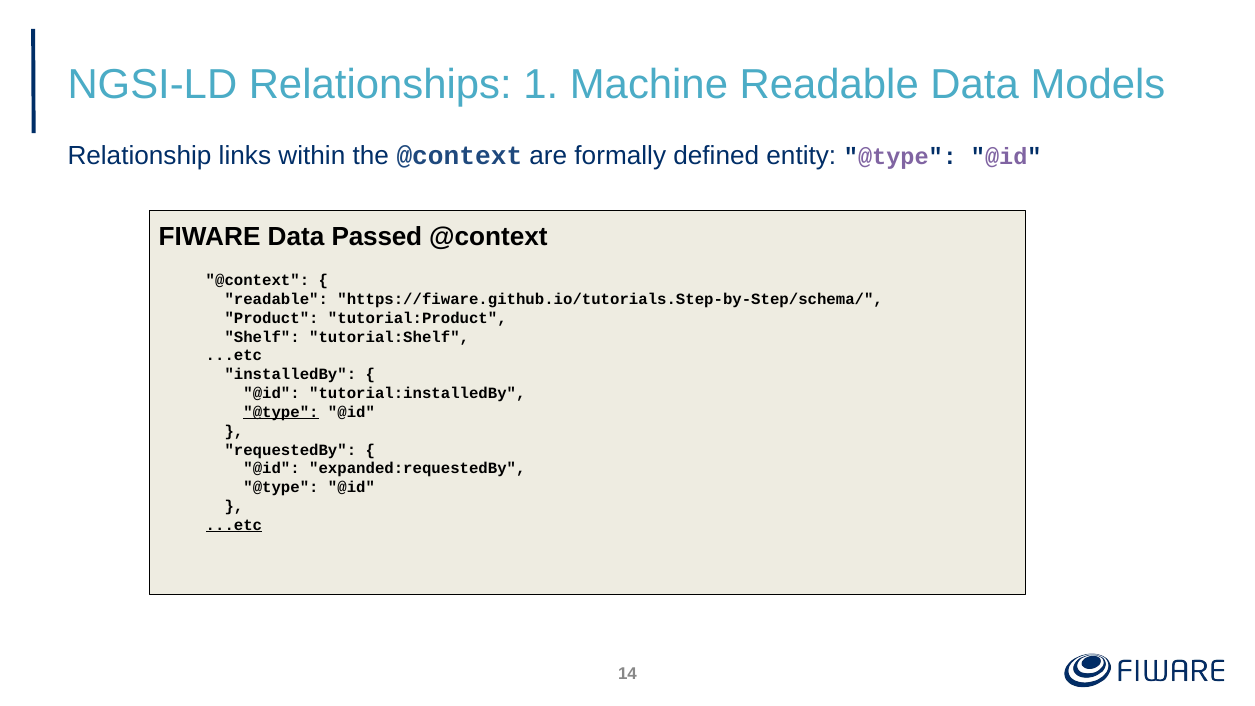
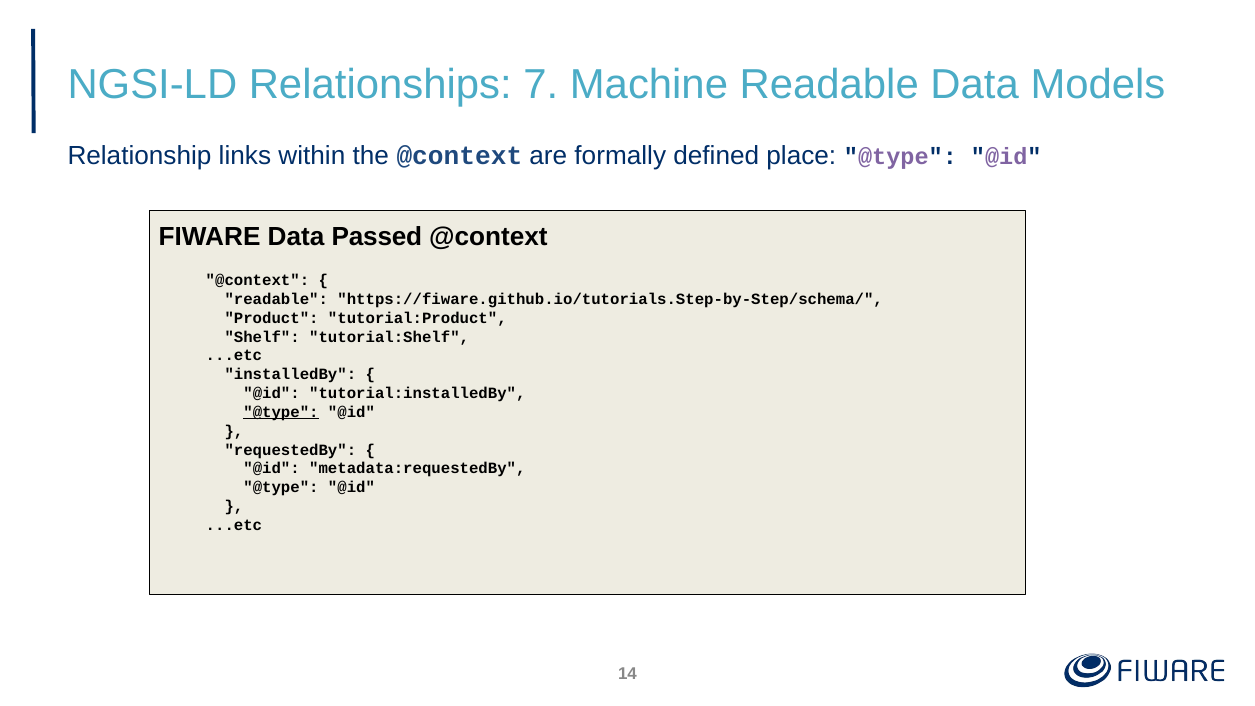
1: 1 -> 7
entity: entity -> place
expanded:requestedBy: expanded:requestedBy -> metadata:requestedBy
...etc at (234, 525) underline: present -> none
